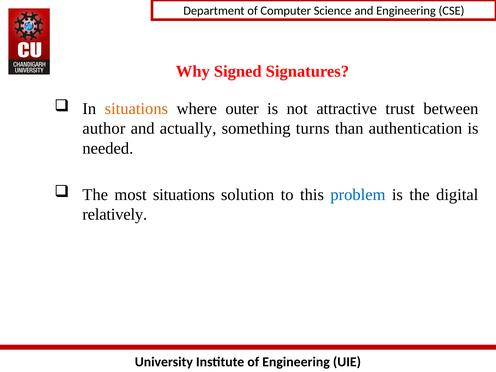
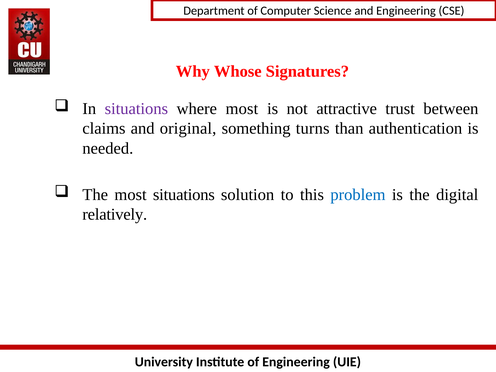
Signed: Signed -> Whose
situations at (136, 109) colour: orange -> purple
where outer: outer -> most
author: author -> claims
actually: actually -> original
